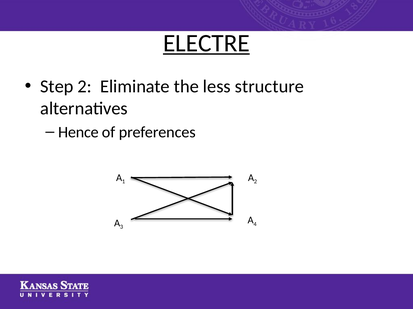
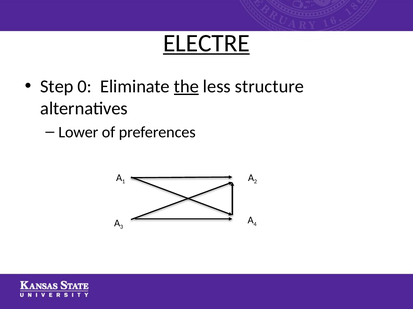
Step 2: 2 -> 0
the underline: none -> present
Hence: Hence -> Lower
